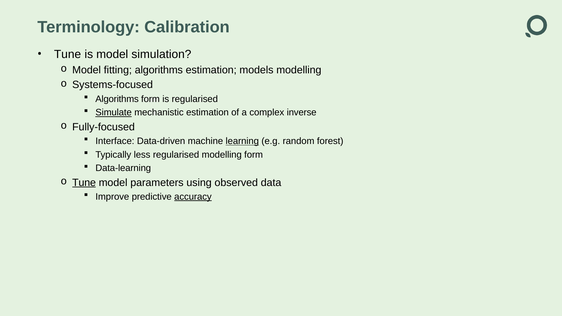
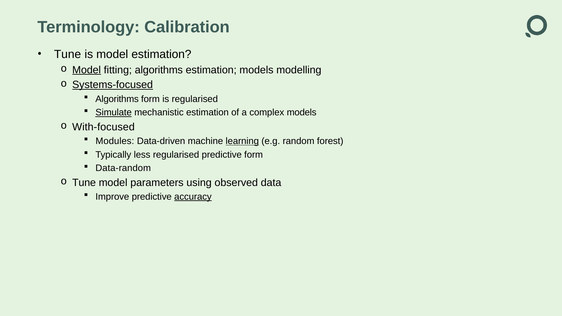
model simulation: simulation -> estimation
Model at (87, 70) underline: none -> present
Systems-focused underline: none -> present
complex inverse: inverse -> models
Fully-focused: Fully-focused -> With-focused
Interface: Interface -> Modules
regularised modelling: modelling -> predictive
Data-learning: Data-learning -> Data-random
Tune at (84, 183) underline: present -> none
